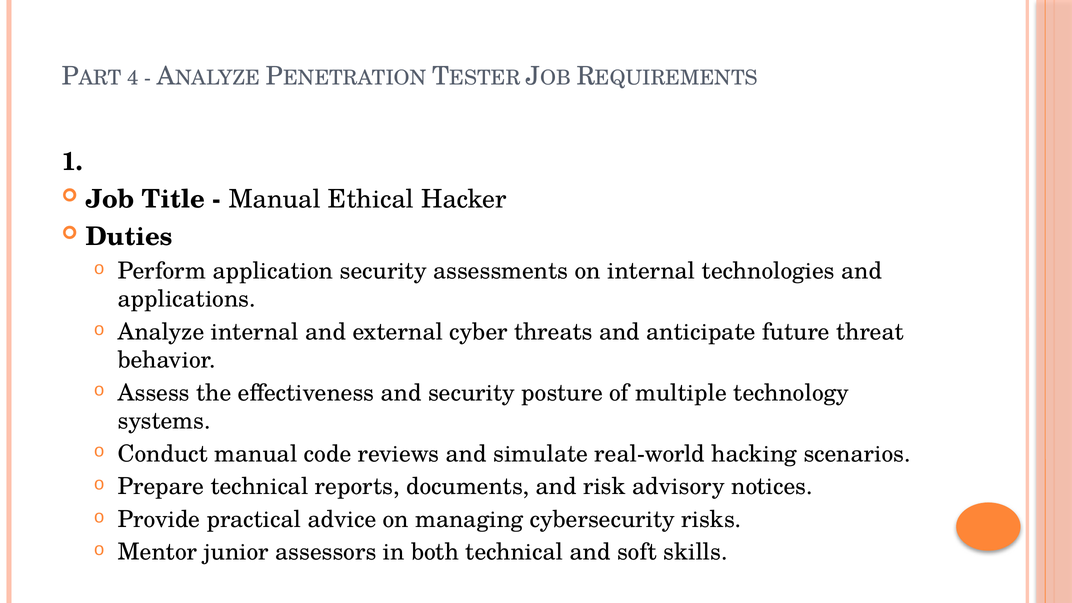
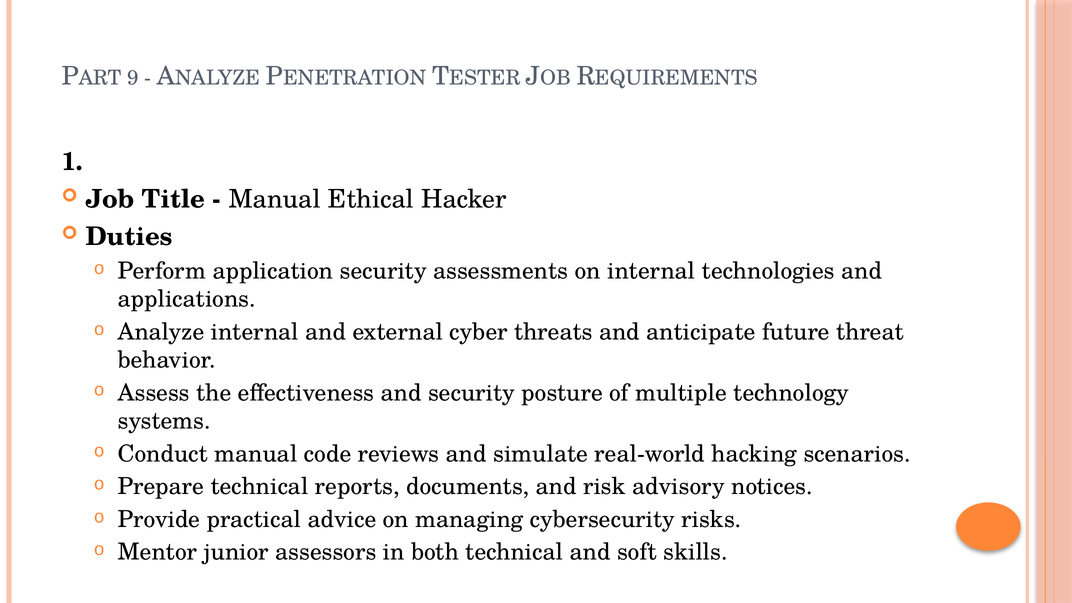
4: 4 -> 9
